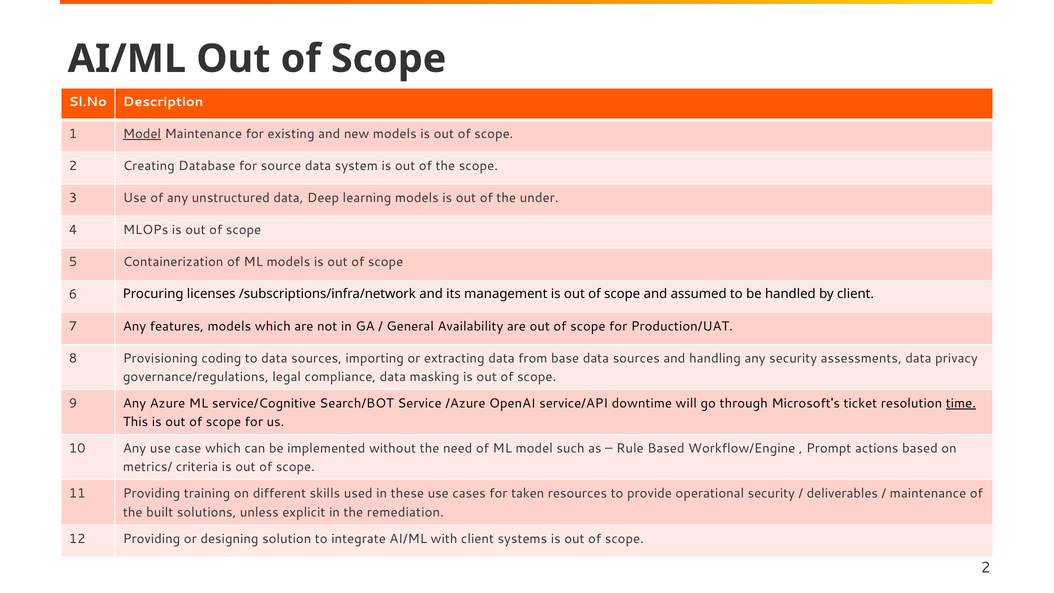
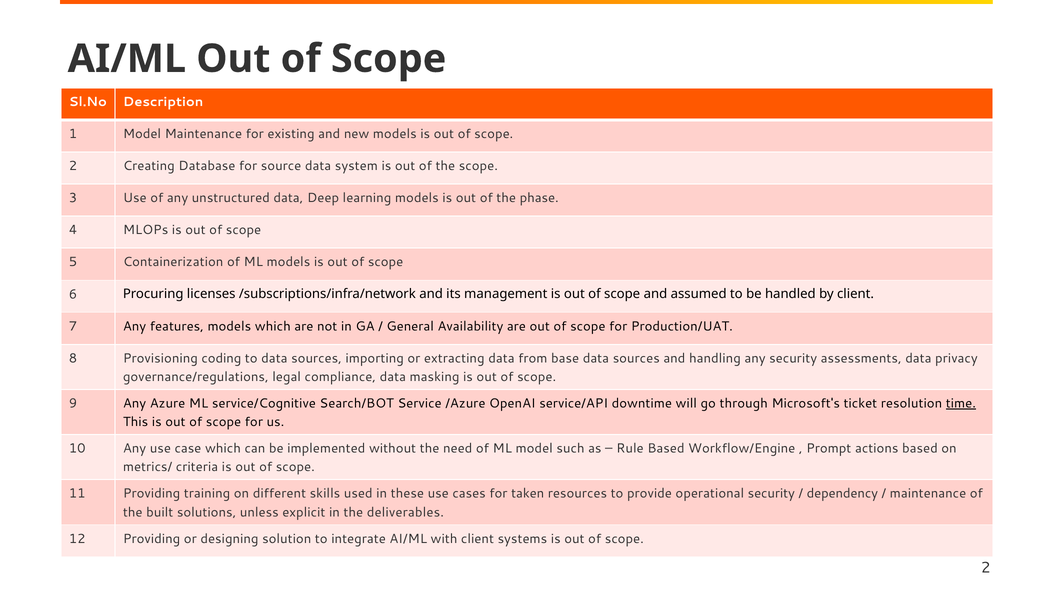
Model at (142, 134) underline: present -> none
under: under -> phase
deliverables: deliverables -> dependency
remediation: remediation -> deliverables
